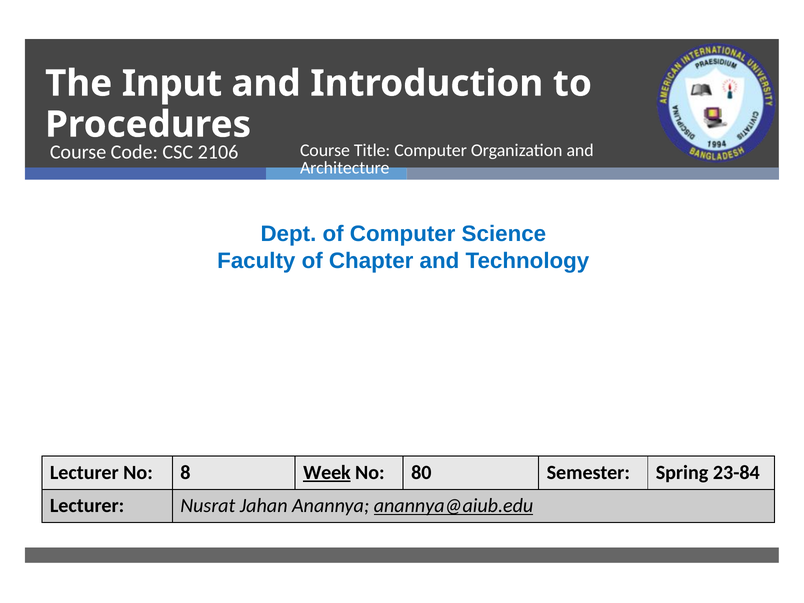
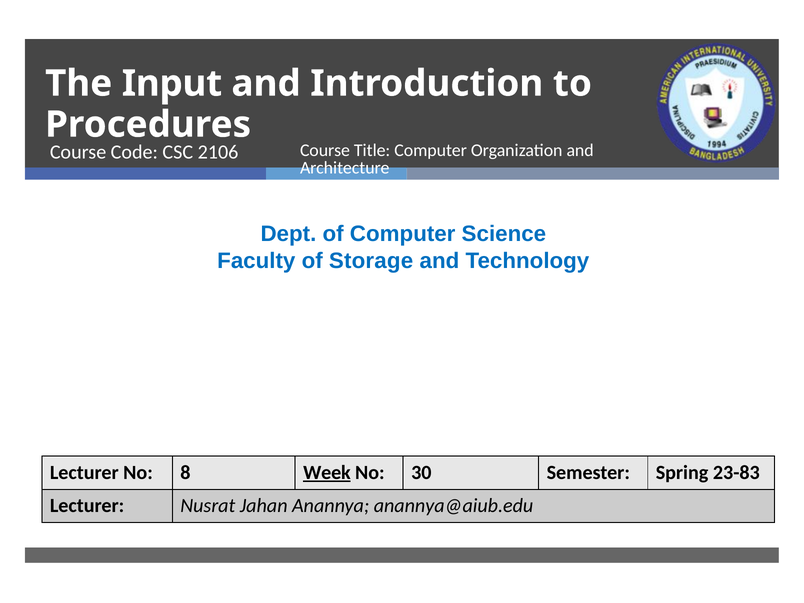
Chapter: Chapter -> Storage
80: 80 -> 30
23-84: 23-84 -> 23-83
anannya@aiub.edu underline: present -> none
